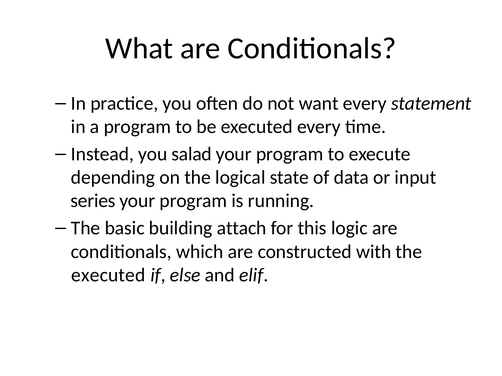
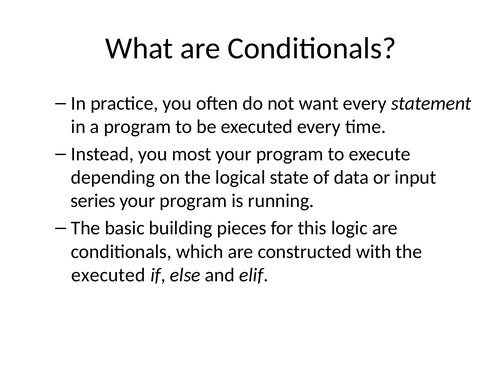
salad: salad -> most
attach: attach -> pieces
